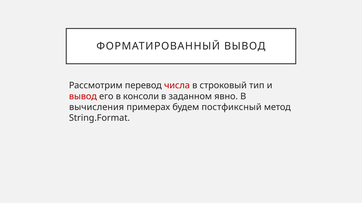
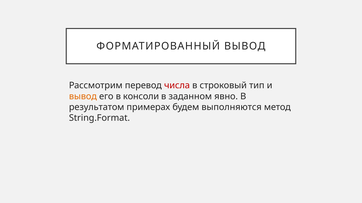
вывод at (83, 97) colour: red -> orange
вычисления: вычисления -> результатом
постфиксный: постфиксный -> выполняются
